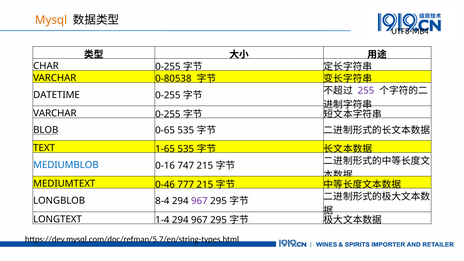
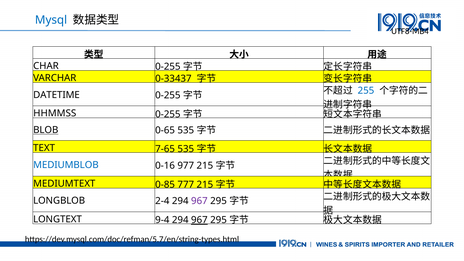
Mysql colour: orange -> blue
0-80538: 0-80538 -> 0-33437
255 colour: purple -> blue
VARCHAR at (55, 113): VARCHAR -> HHMMSS
1-65: 1-65 -> 7-65
747: 747 -> 977
0-46: 0-46 -> 0-85
8-4: 8-4 -> 2-4
1-4: 1-4 -> 9-4
967 at (199, 220) underline: none -> present
